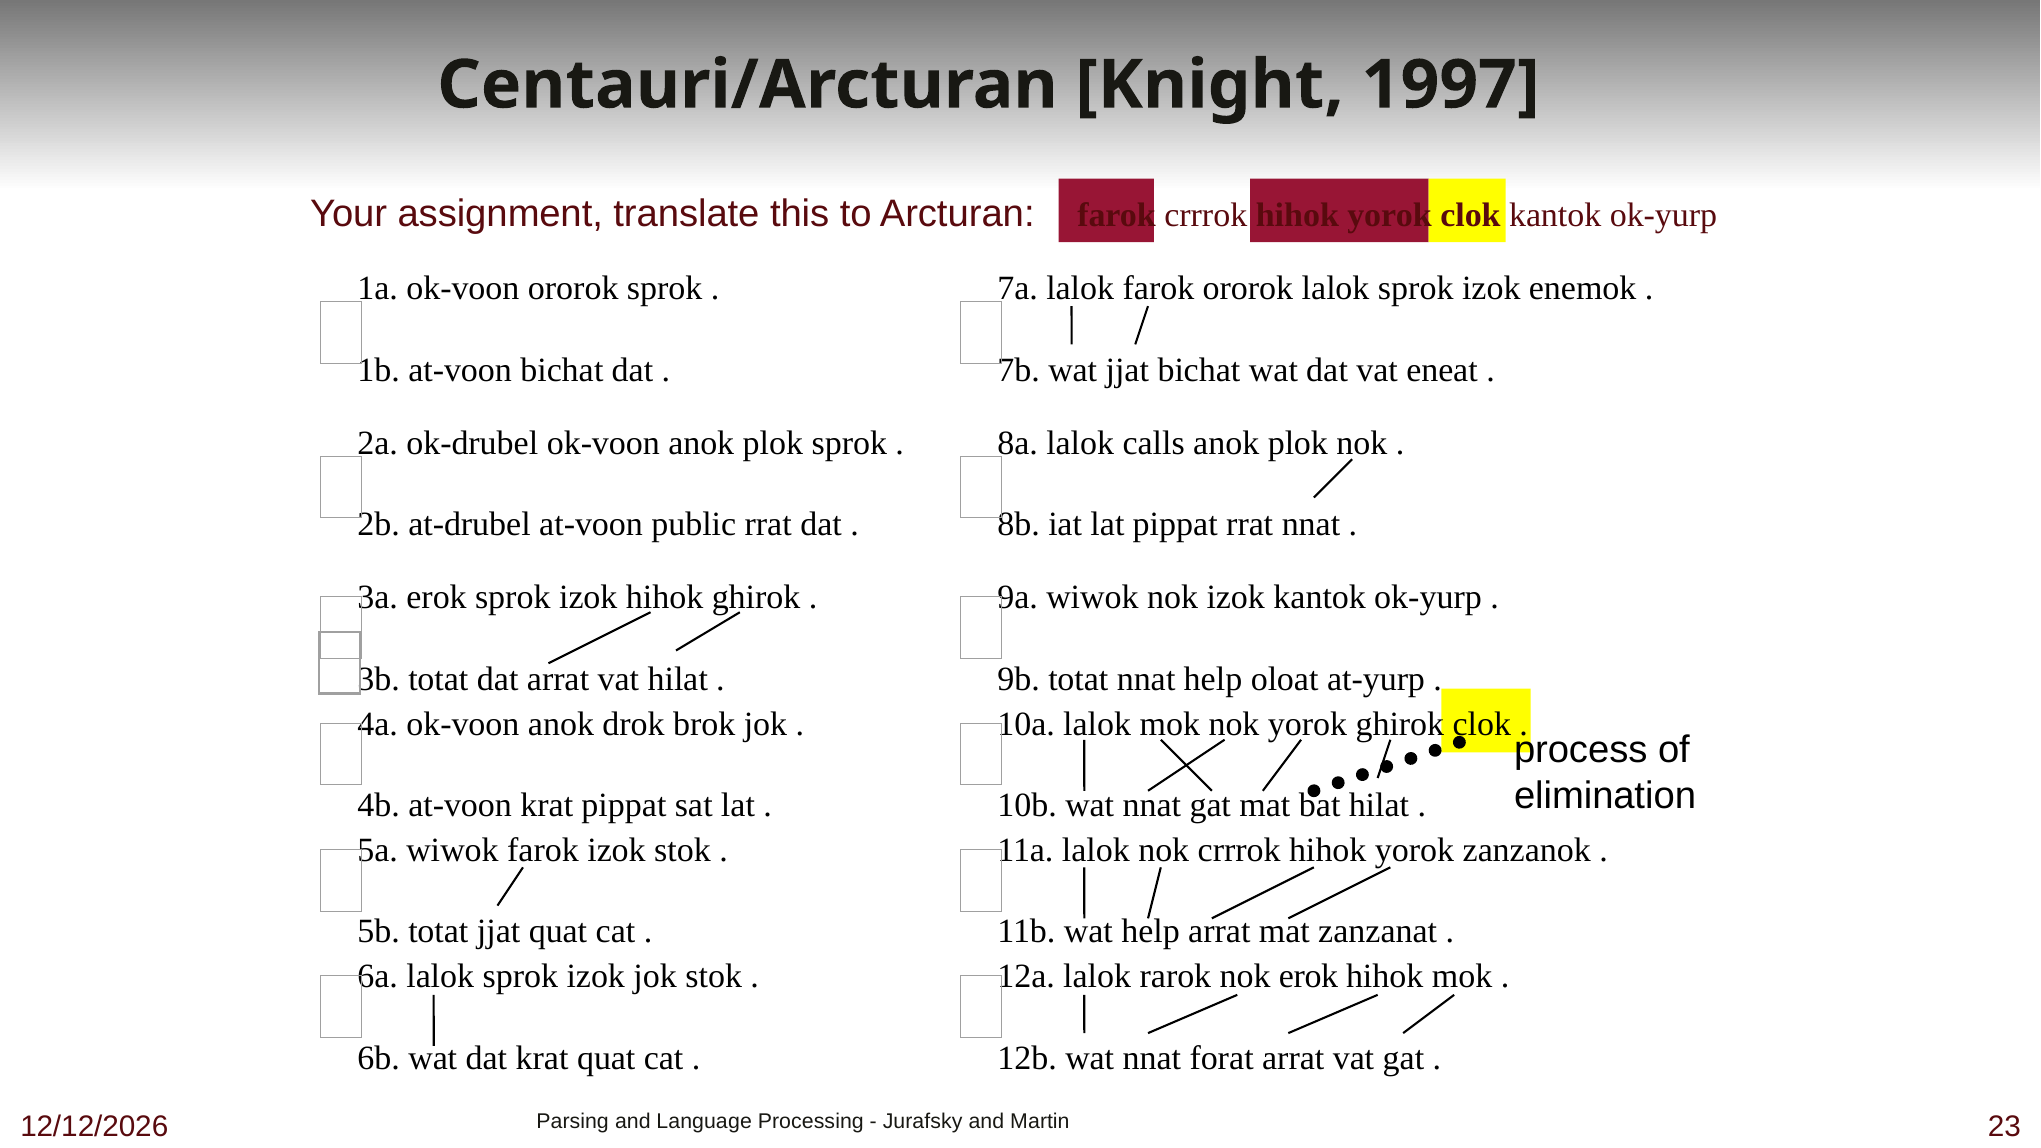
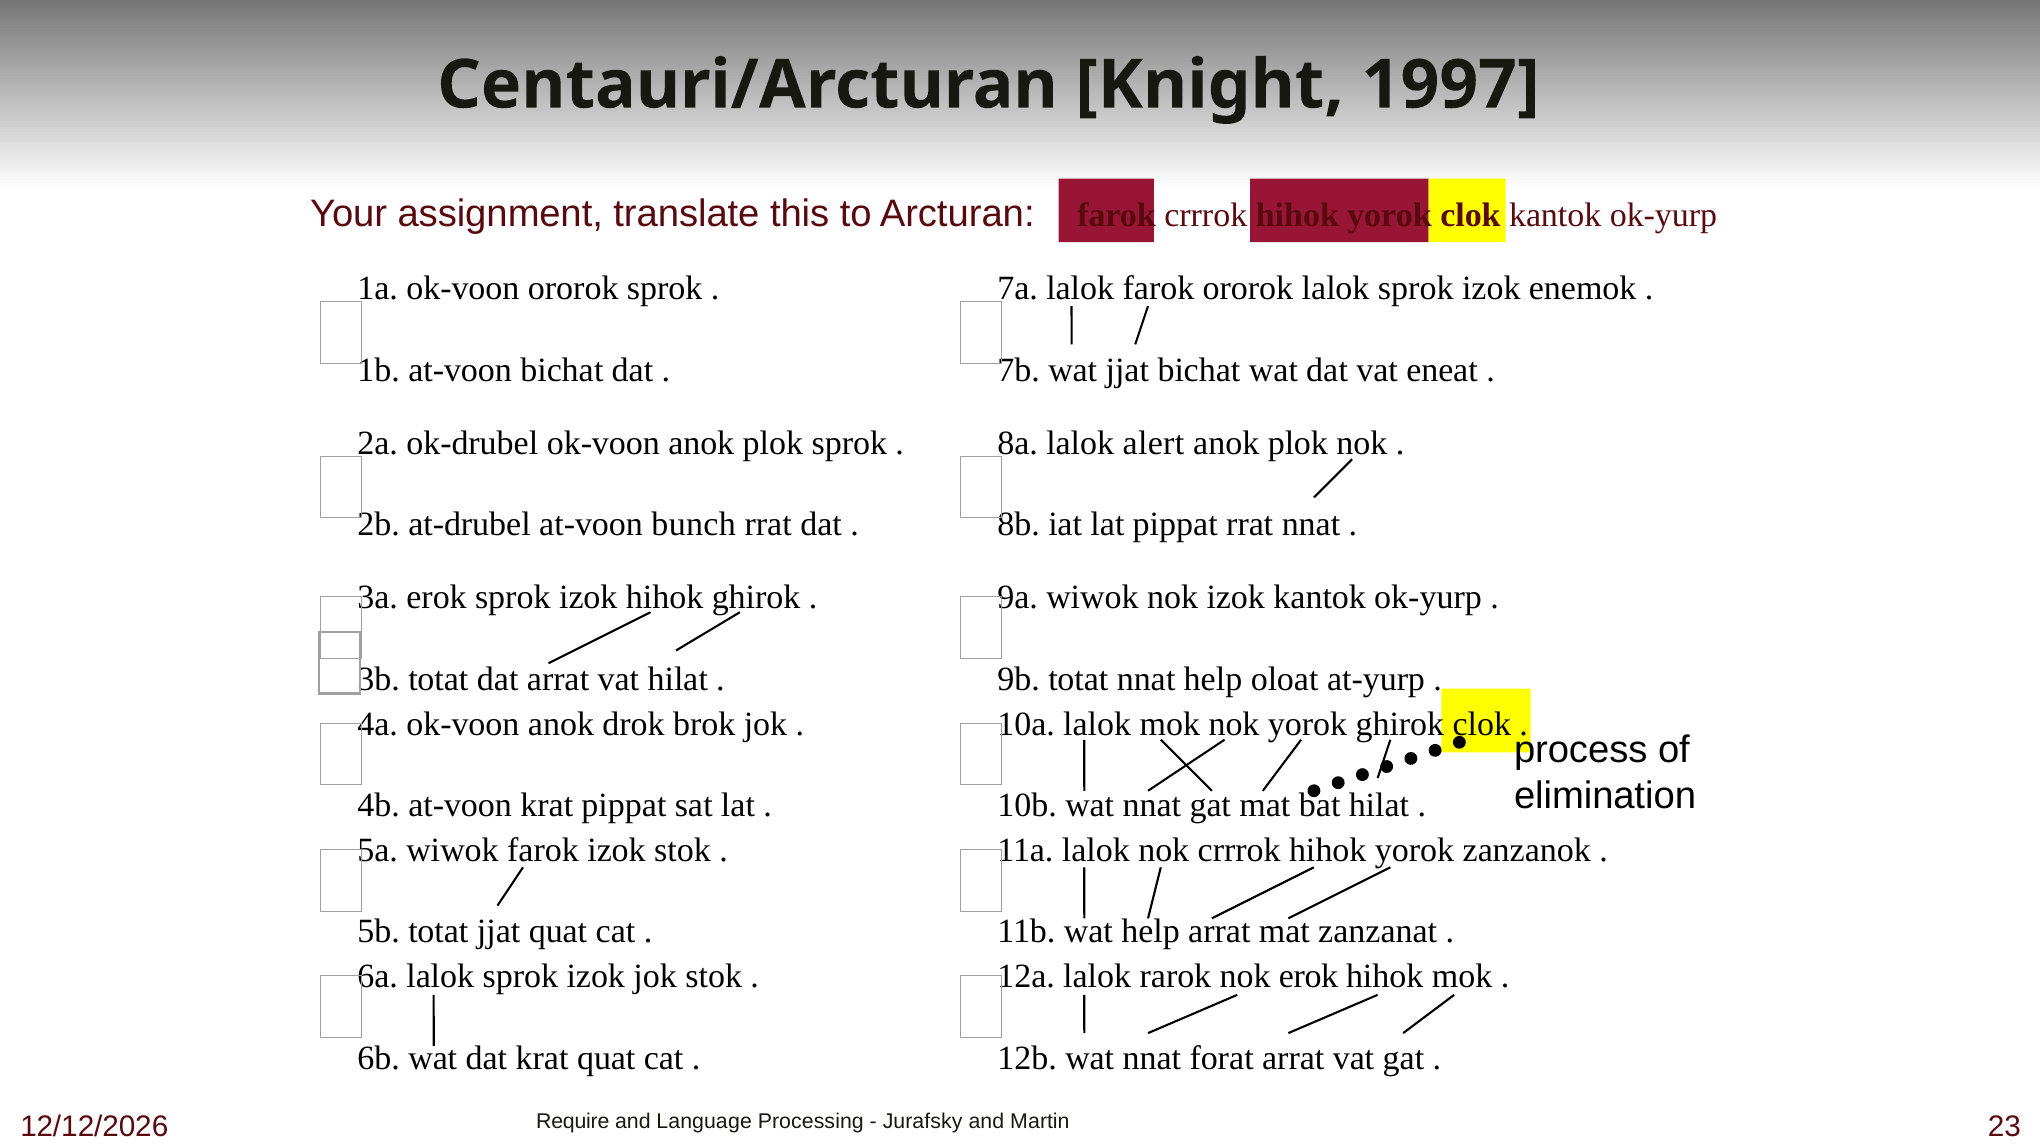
calls: calls -> alert
public: public -> bunch
Parsing: Parsing -> Require
